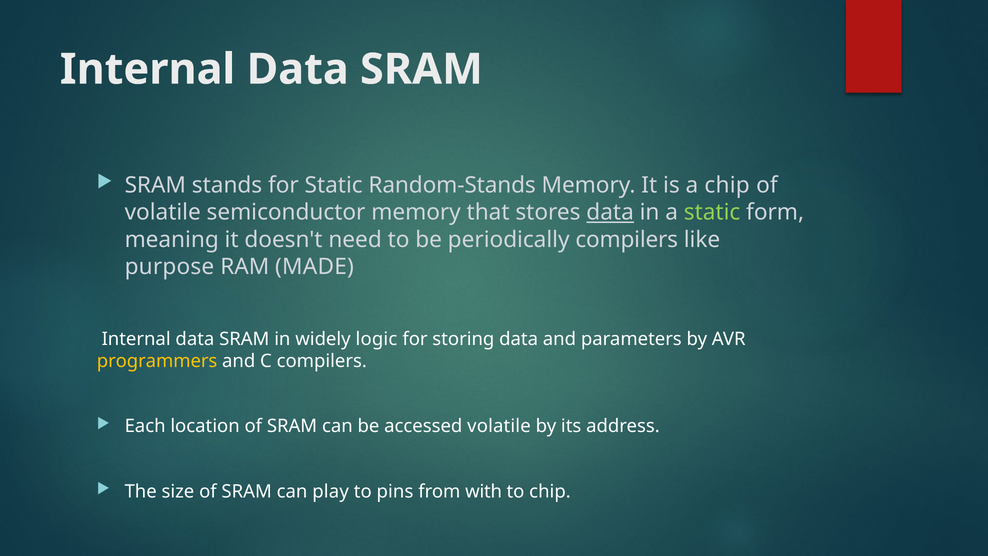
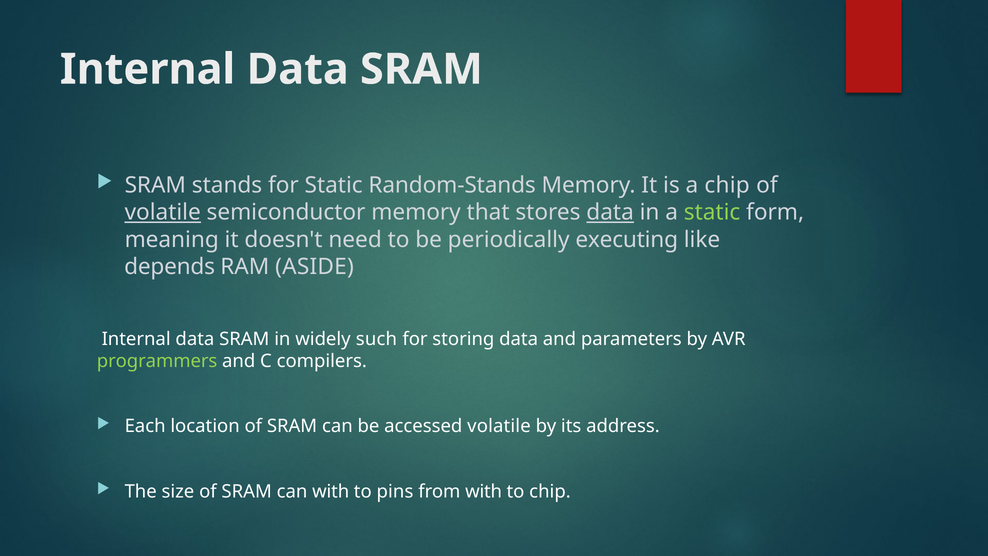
volatile at (163, 212) underline: none -> present
periodically compilers: compilers -> executing
purpose: purpose -> depends
MADE: MADE -> ASIDE
logic: logic -> such
programmers colour: yellow -> light green
can play: play -> with
